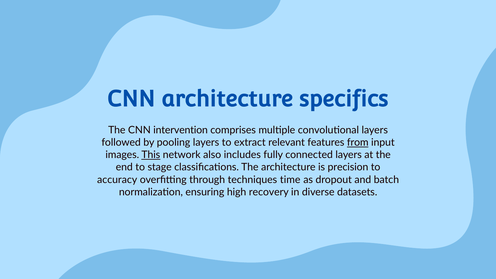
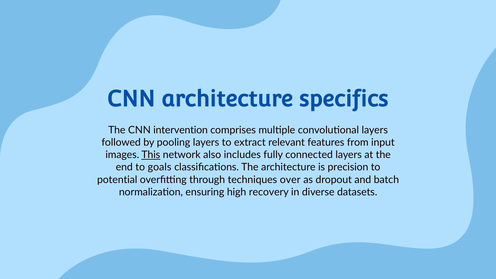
from underline: present -> none
stage: stage -> goals
accuracy: accuracy -> potential
time: time -> over
